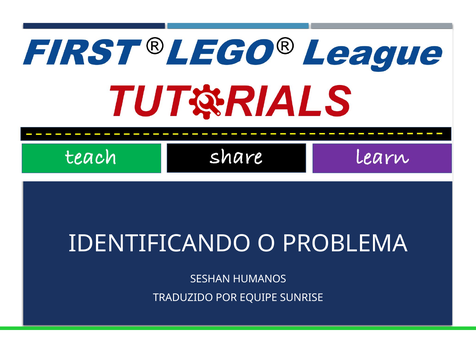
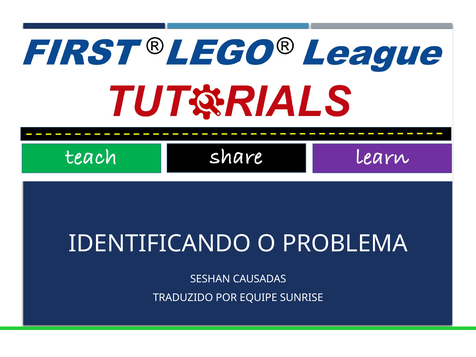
HUMANOS: HUMANOS -> CAUSADAS
